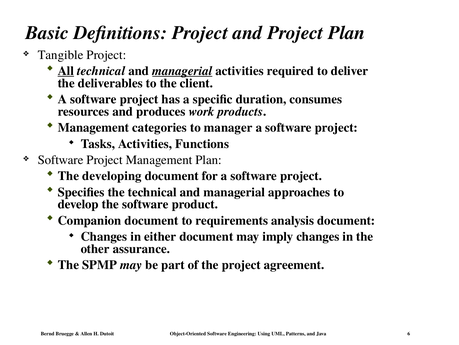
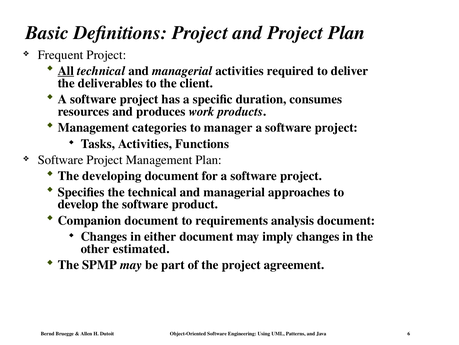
Tangible: Tangible -> Frequent
managerial at (182, 71) underline: present -> none
assurance: assurance -> estimated
